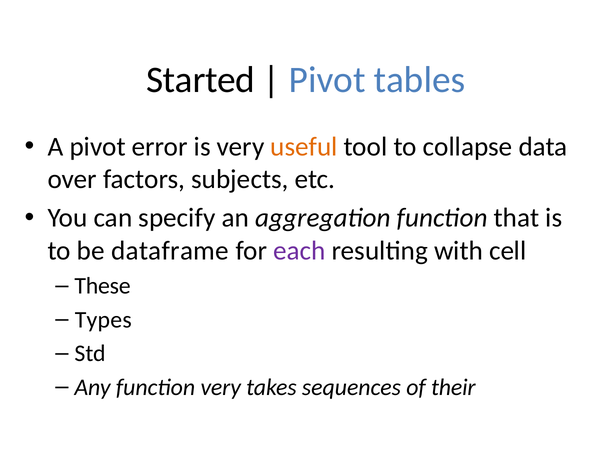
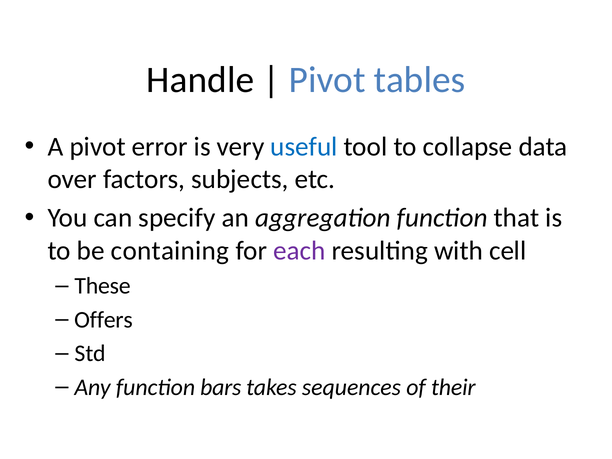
Started: Started -> Handle
useful colour: orange -> blue
dataframe: dataframe -> containing
Types: Types -> Offers
function very: very -> bars
